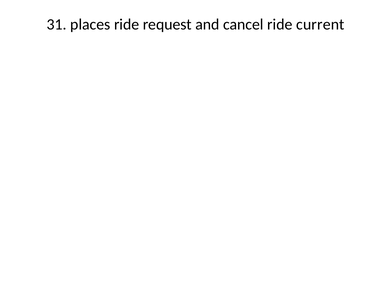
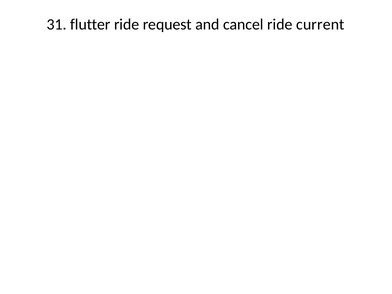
places: places -> flutter
